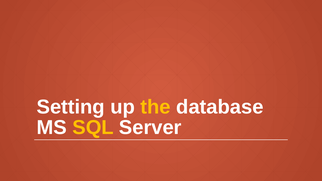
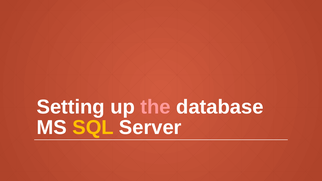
the colour: yellow -> pink
